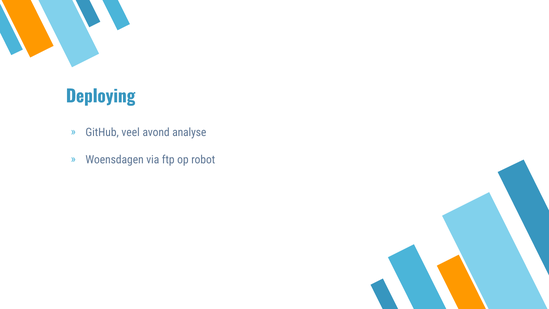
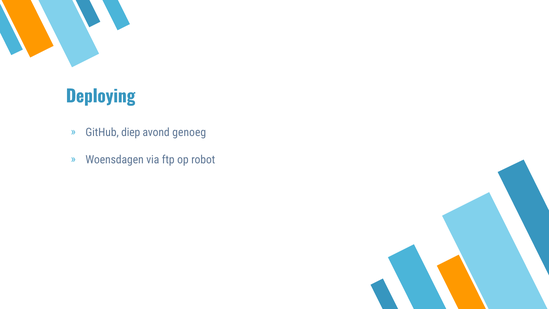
veel: veel -> diep
analyse: analyse -> genoeg
